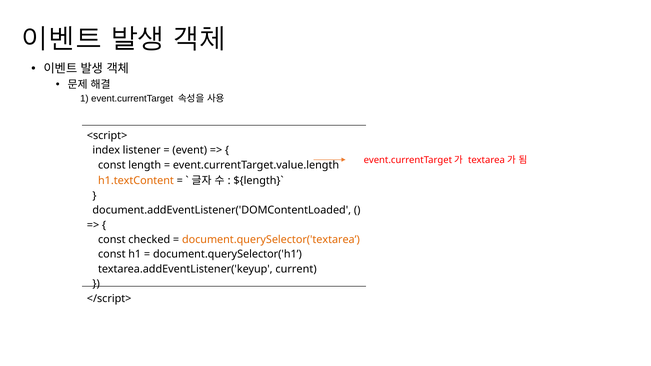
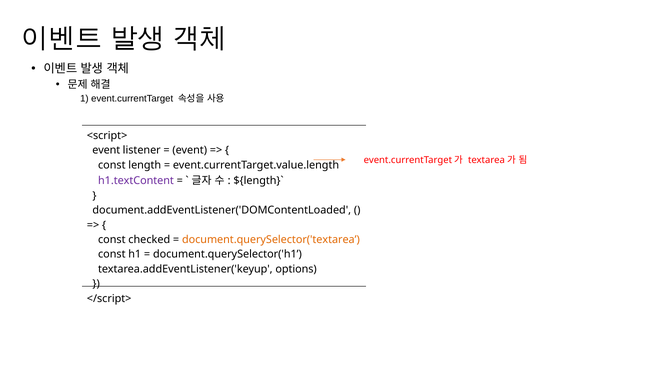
index at (106, 150): index -> event
h1.textContent colour: orange -> purple
current: current -> options
